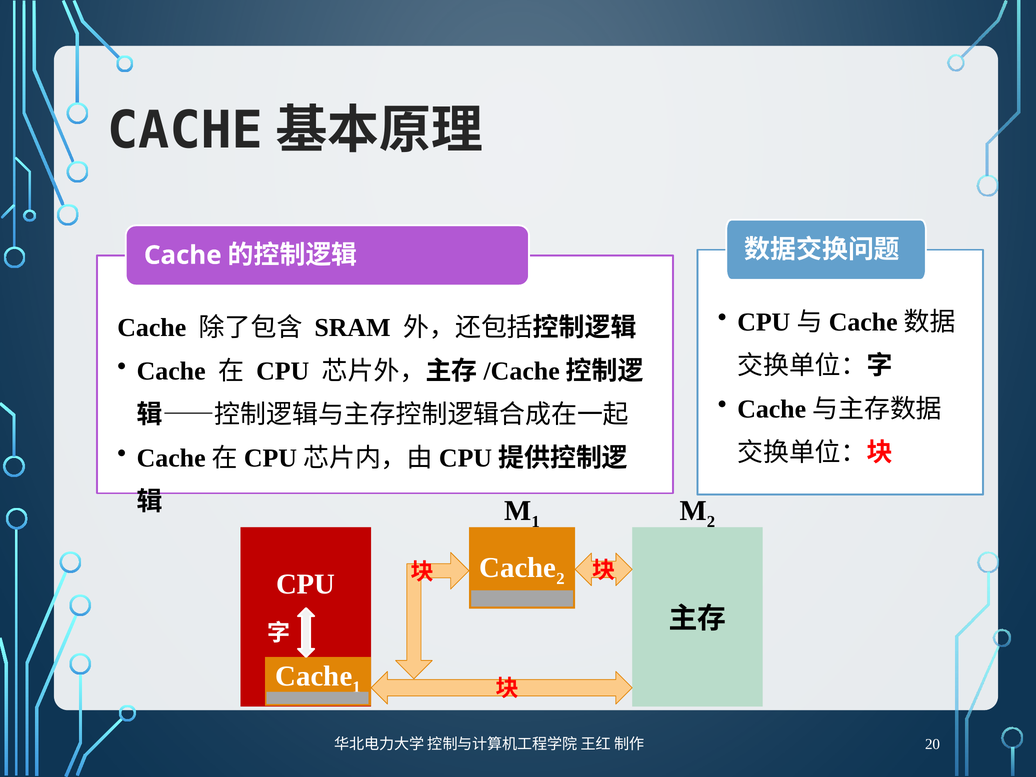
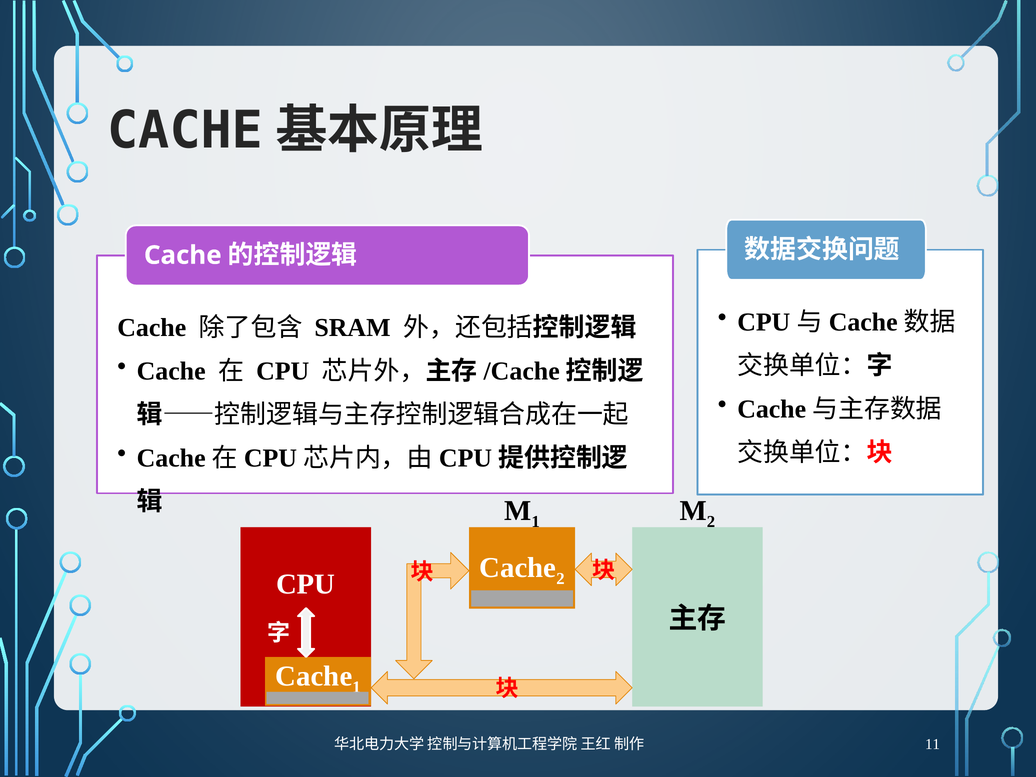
20: 20 -> 11
